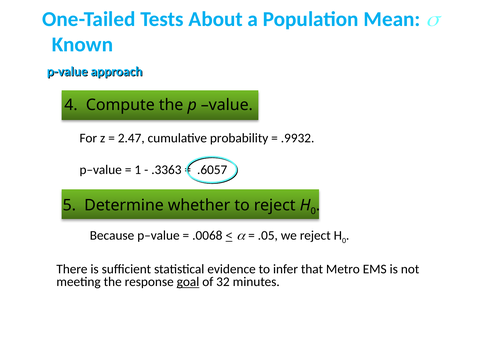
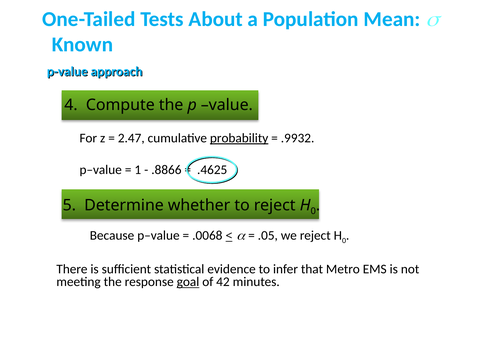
probability underline: none -> present
.3363: .3363 -> .8866
.6057: .6057 -> .4625
32: 32 -> 42
